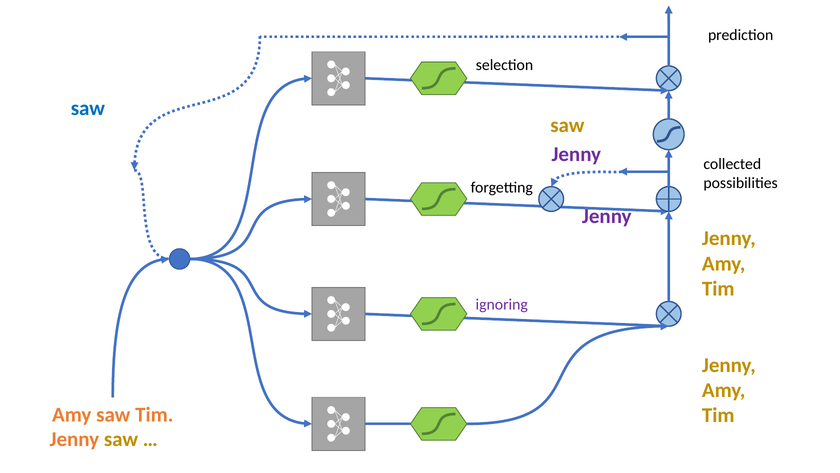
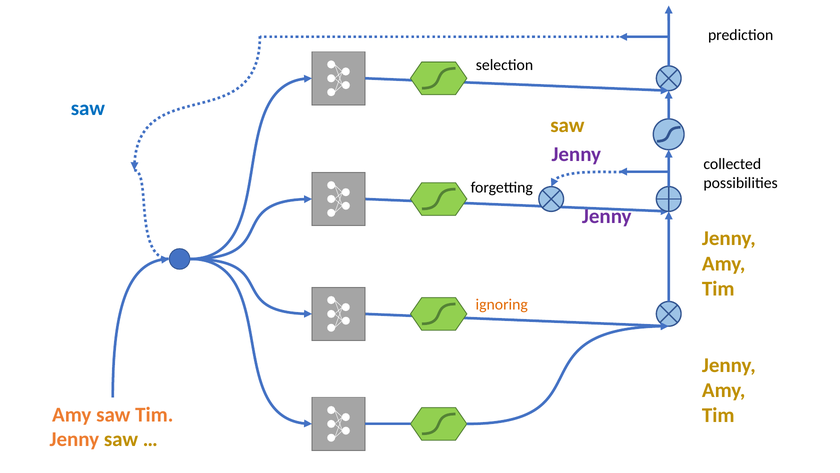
ignoring colour: purple -> orange
